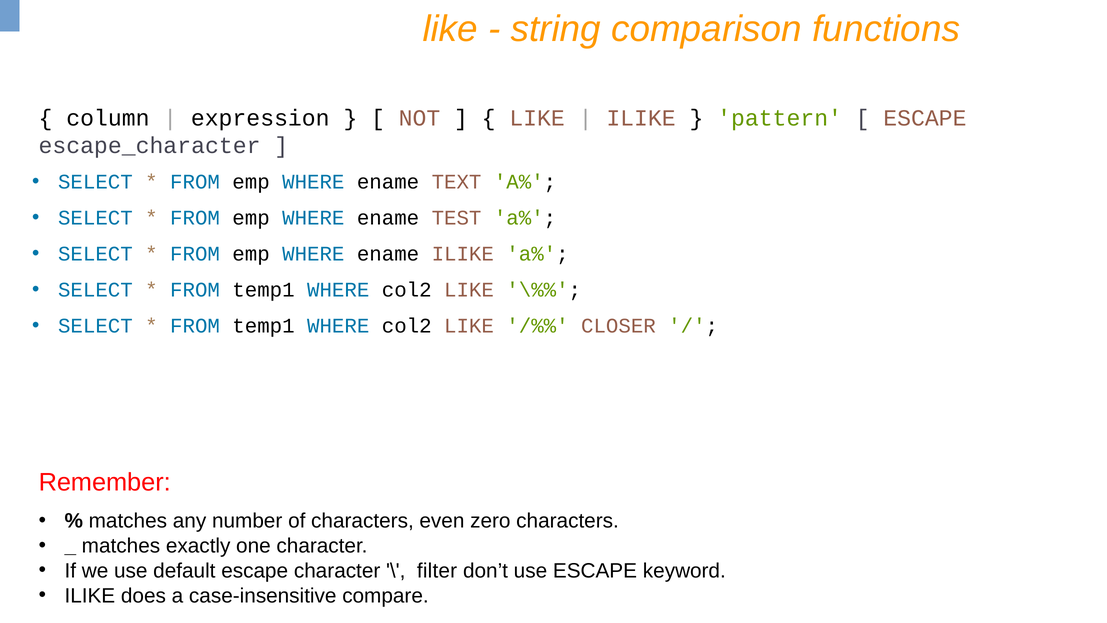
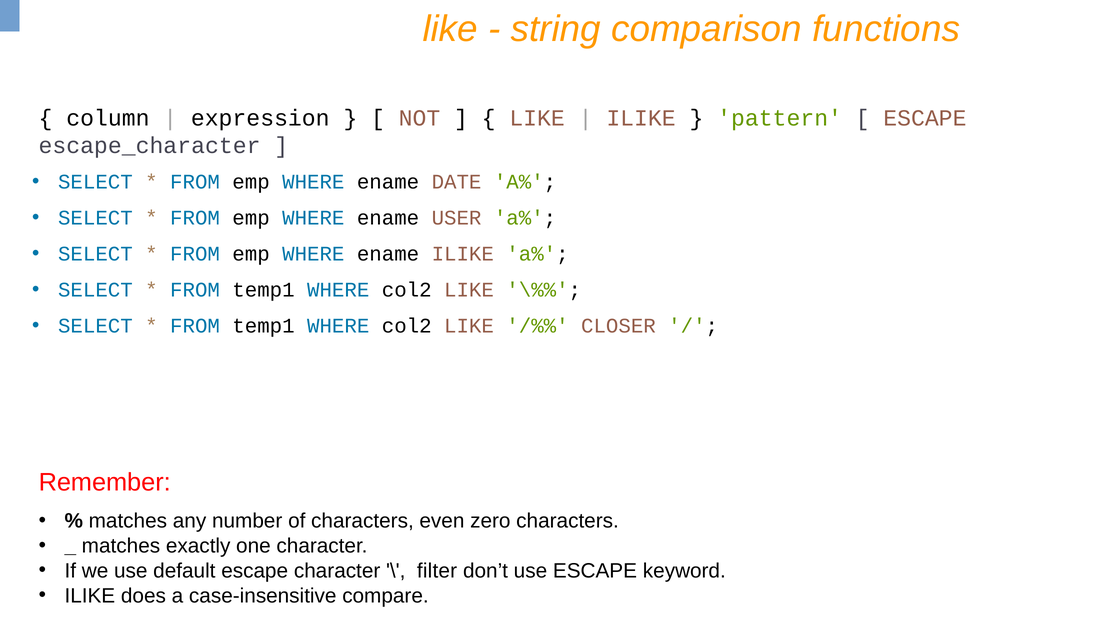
TEXT: TEXT -> DATE
TEST: TEST -> USER
